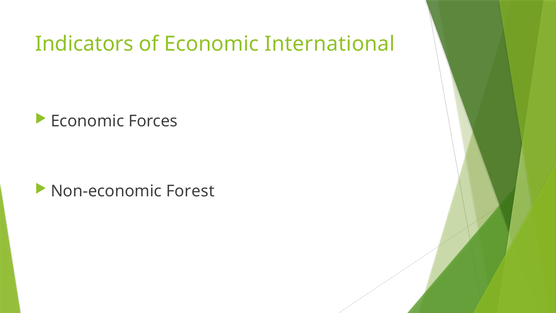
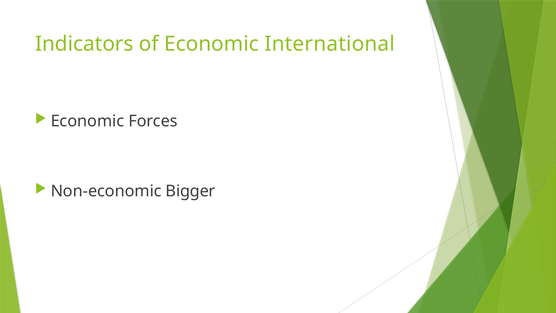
Forest: Forest -> Bigger
